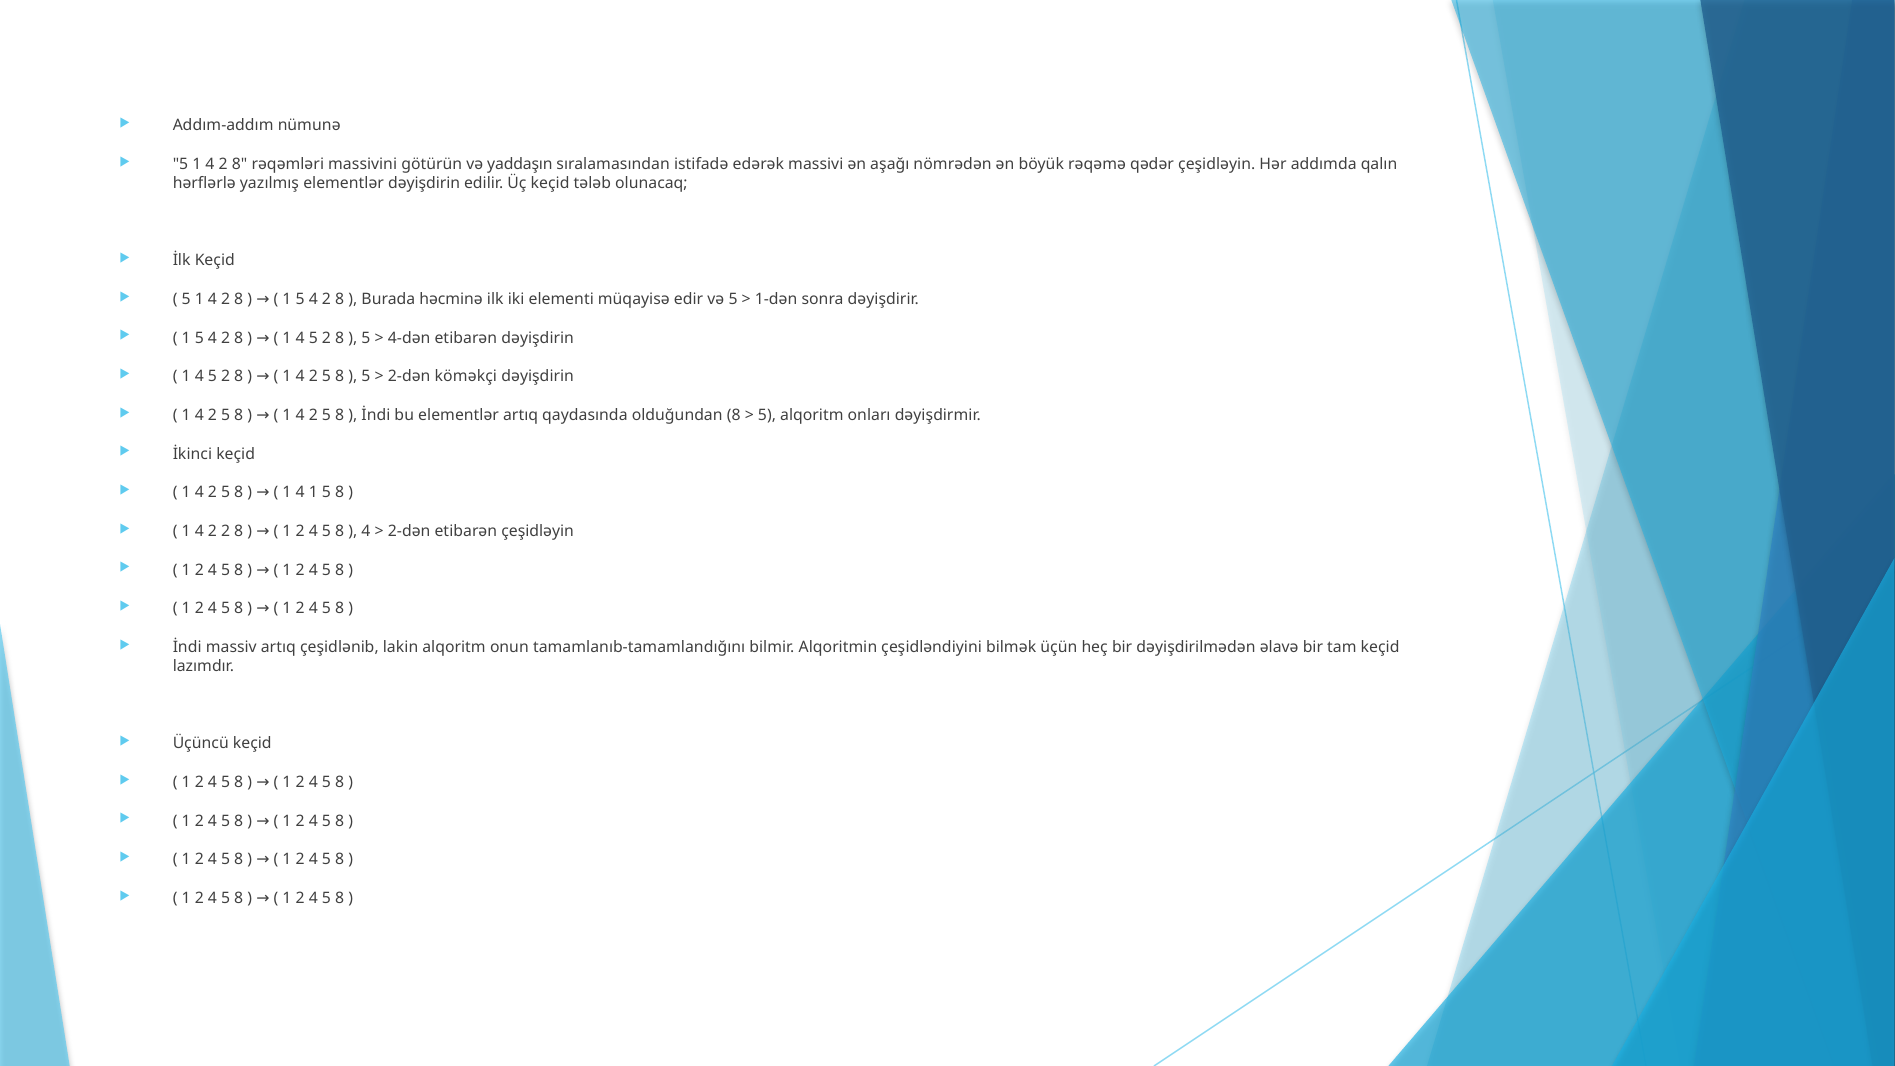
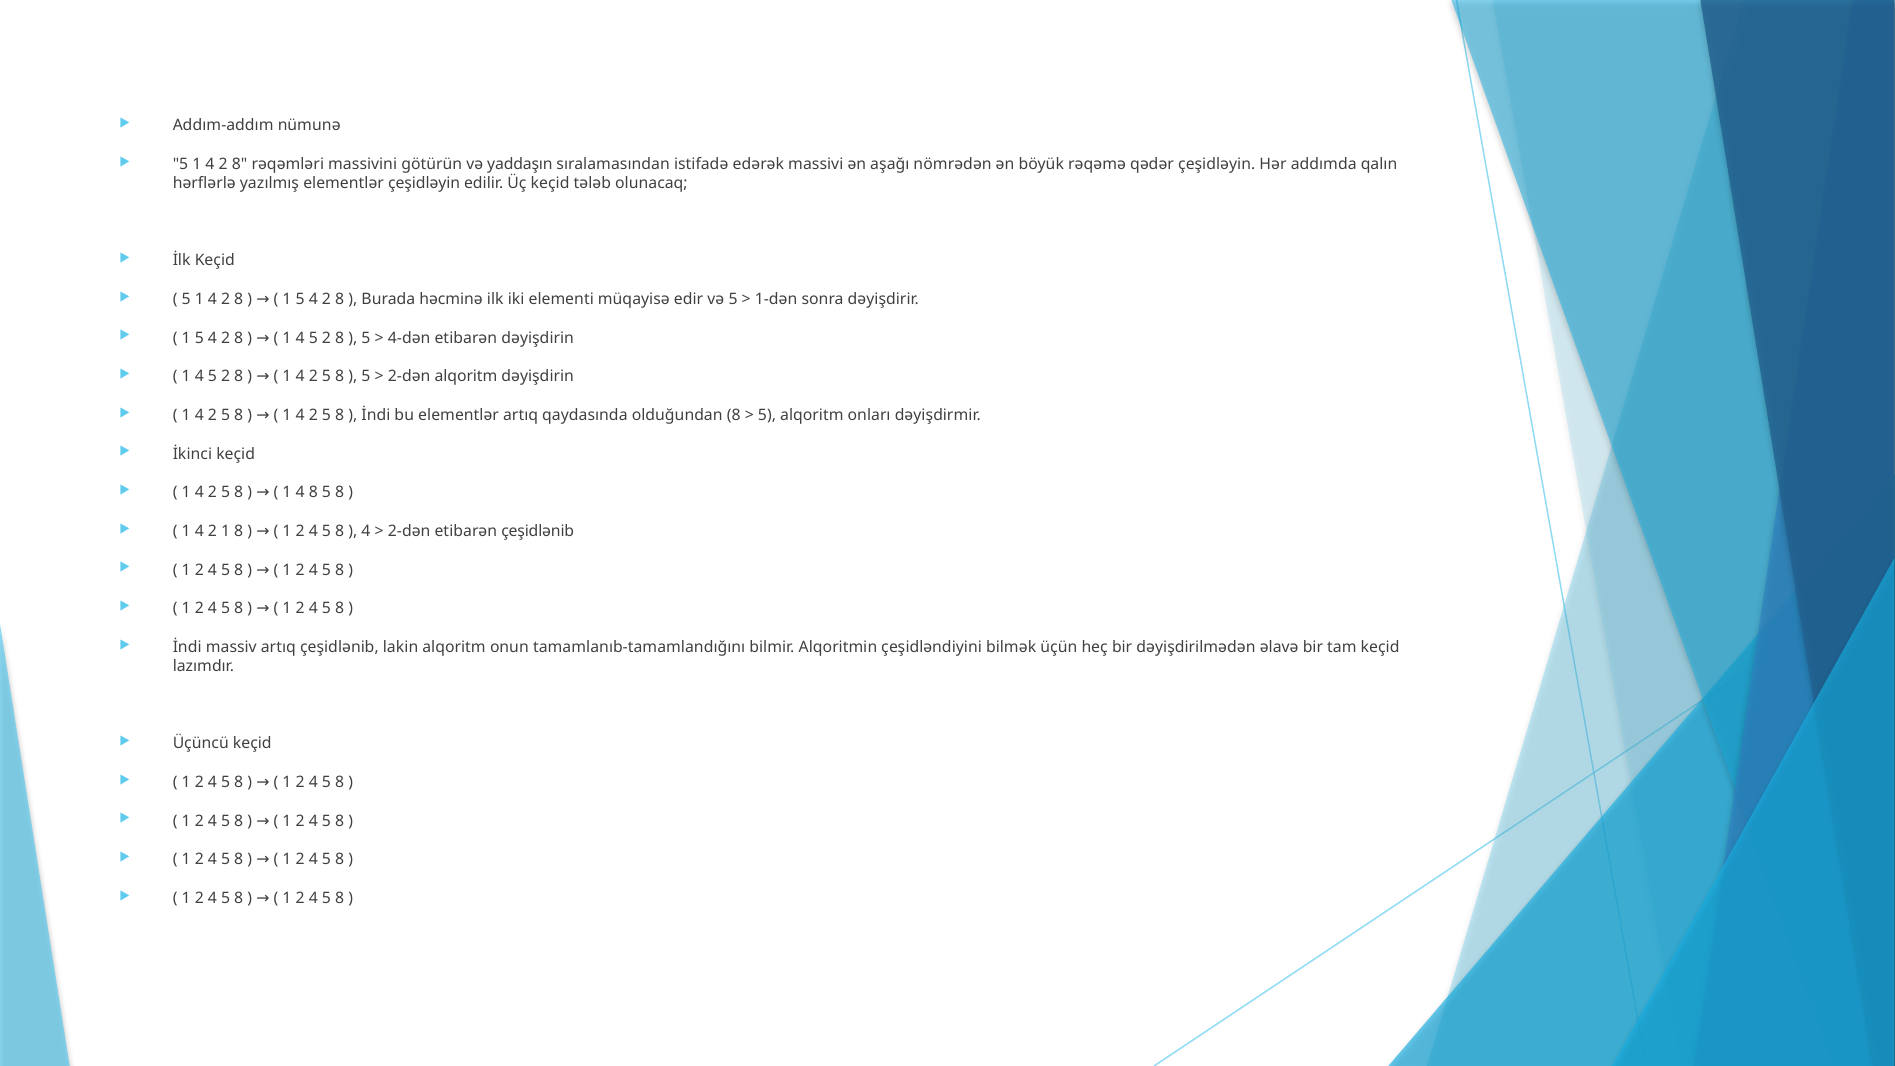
elementlər dəyişdirin: dəyişdirin -> çeşidləyin
2-dən köməkçi: köməkçi -> alqoritm
4 1: 1 -> 8
2 2: 2 -> 1
etibarən çeşidləyin: çeşidləyin -> çeşidlənib
